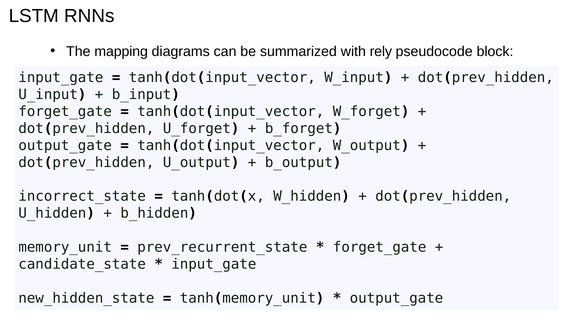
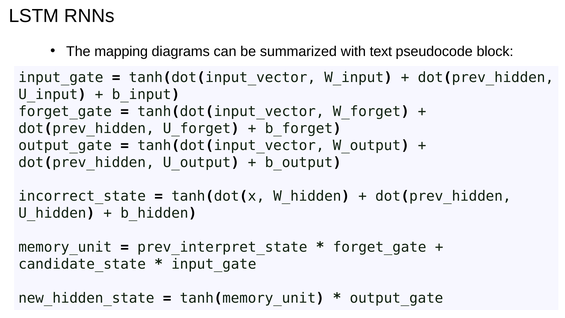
rely: rely -> text
prev_recurrent_state: prev_recurrent_state -> prev_interpret_state
